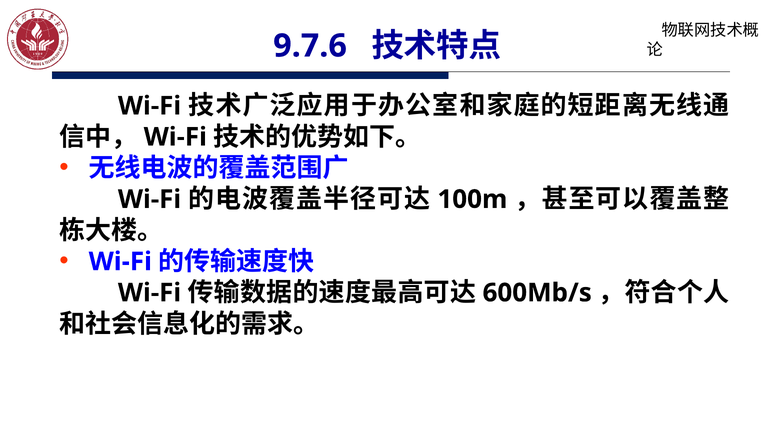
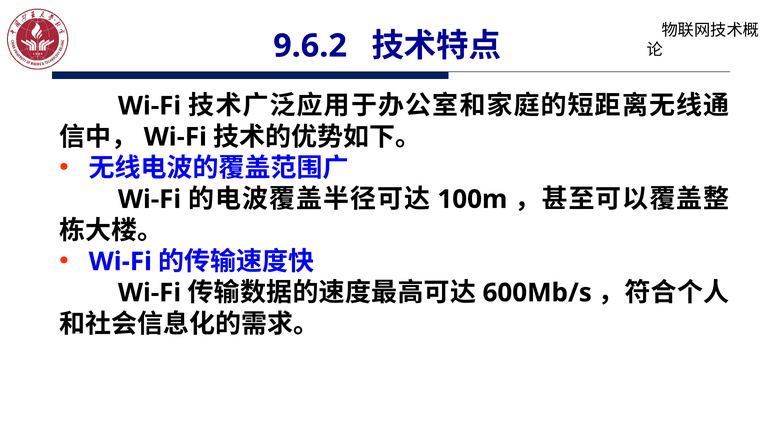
9.7.6: 9.7.6 -> 9.6.2
